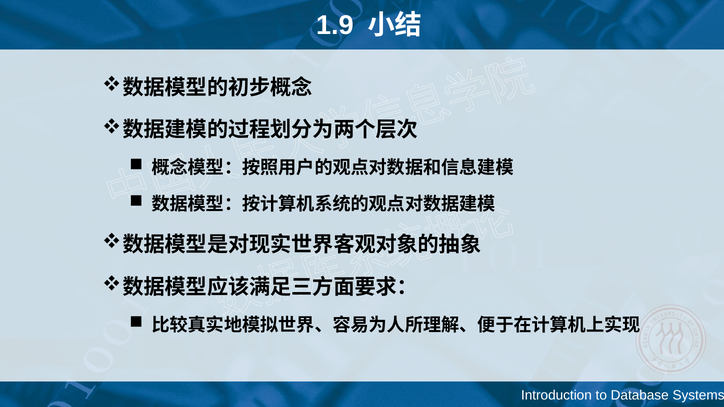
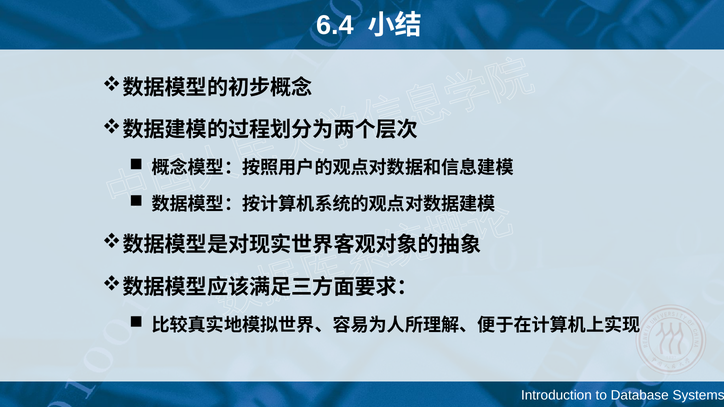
1.9: 1.9 -> 6.4
